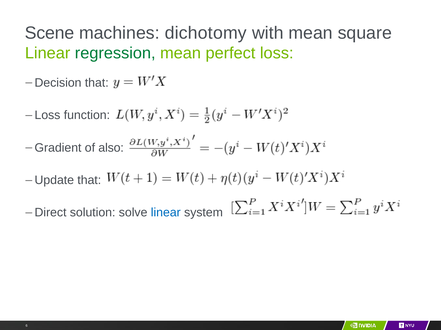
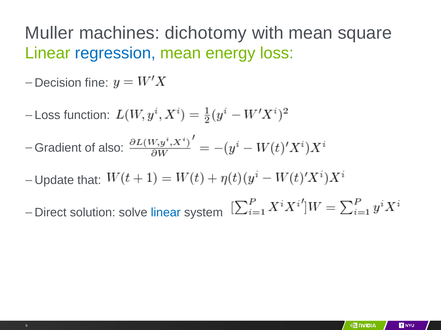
Scene: Scene -> Muller
regression colour: green -> blue
perfect: perfect -> energy
Decision that: that -> fine
